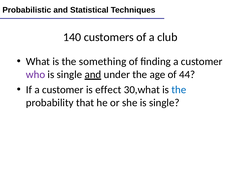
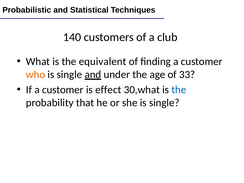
something: something -> equivalent
who colour: purple -> orange
of 44: 44 -> 33
